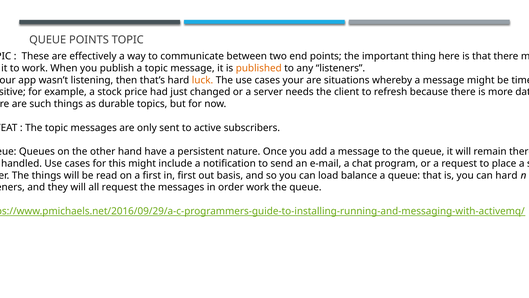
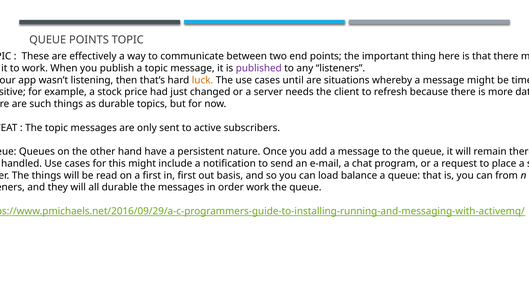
published colour: orange -> purple
cases your: your -> until
can hard: hard -> from
all request: request -> durable
